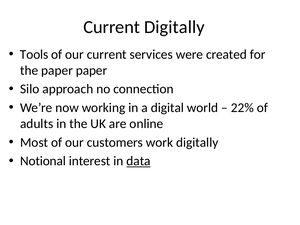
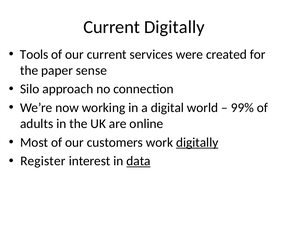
paper paper: paper -> sense
22%: 22% -> 99%
digitally at (197, 142) underline: none -> present
Notional: Notional -> Register
